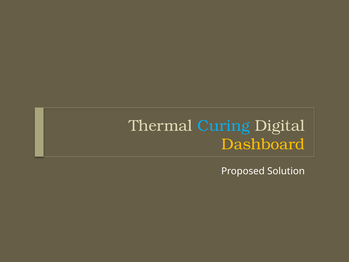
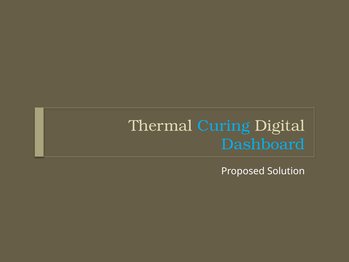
Dashboard colour: yellow -> light blue
